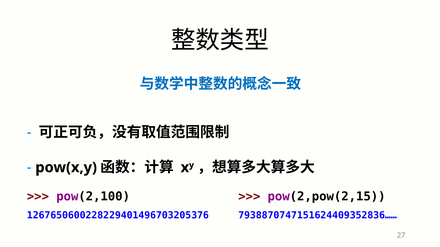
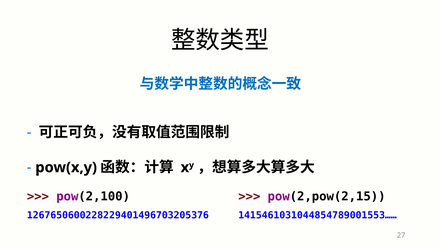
7938870747151624409352836……: 7938870747151624409352836…… -> 1415461031044854789001553……
